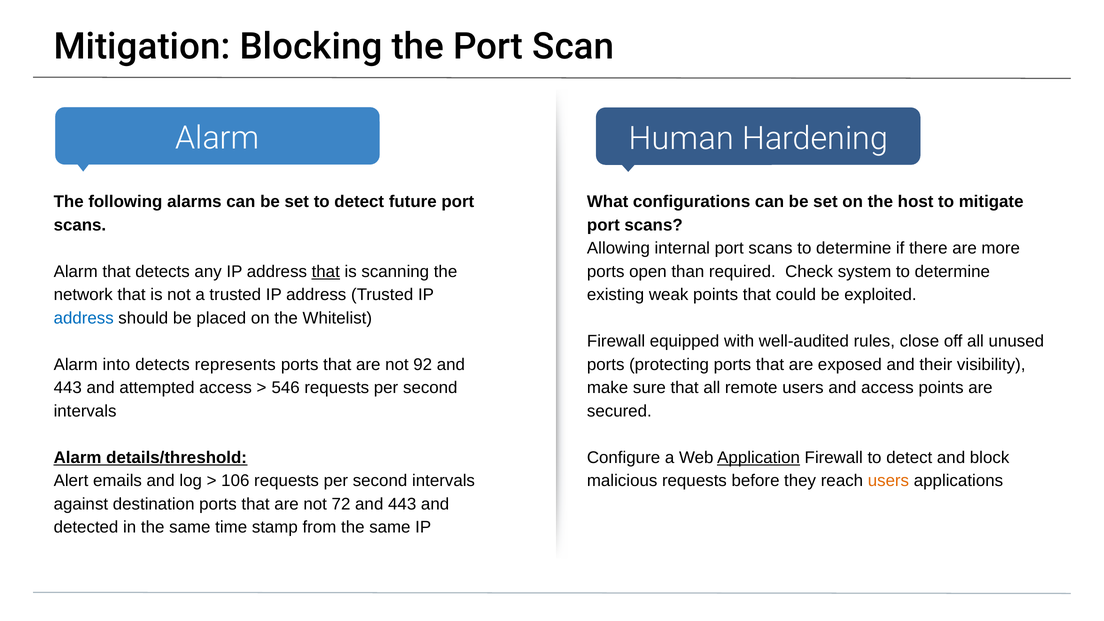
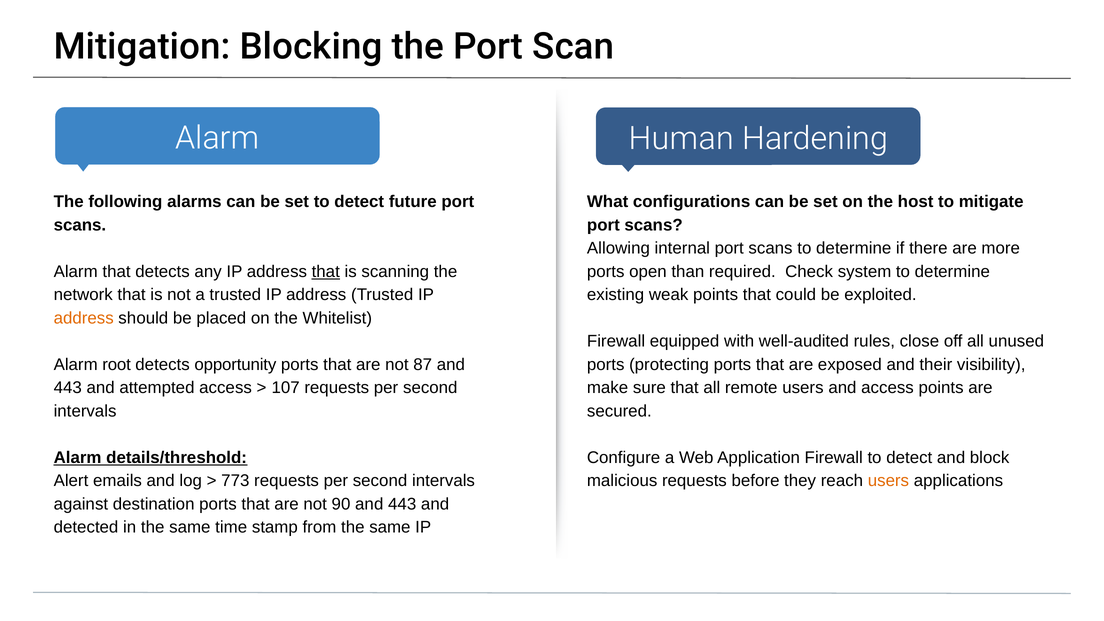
address at (84, 318) colour: blue -> orange
into: into -> root
represents: represents -> opportunity
92: 92 -> 87
546: 546 -> 107
Application underline: present -> none
106: 106 -> 773
72: 72 -> 90
